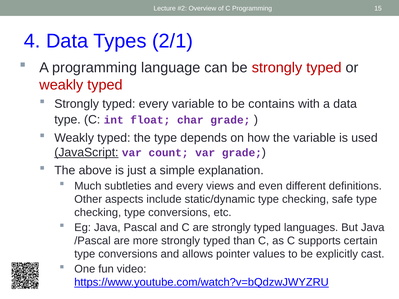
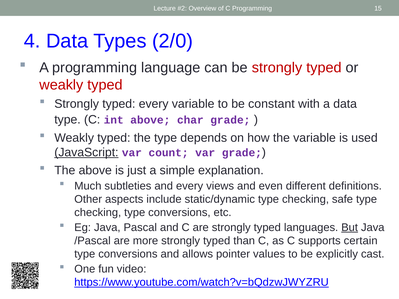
2/1: 2/1 -> 2/0
contains: contains -> constant
int float: float -> above
But underline: none -> present
